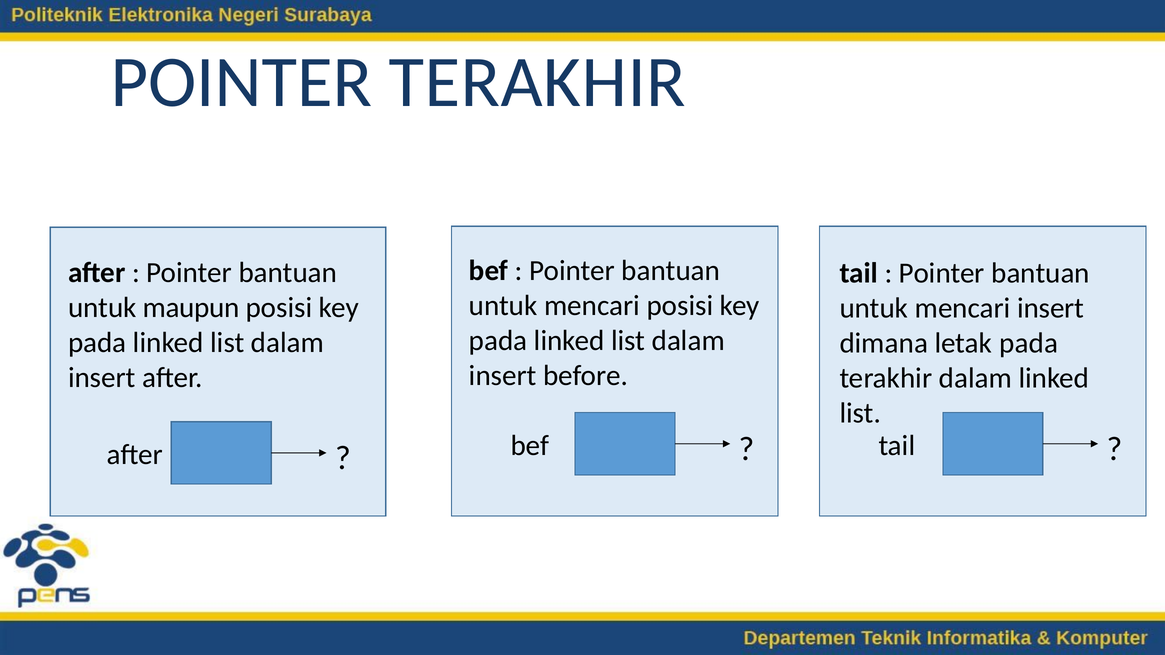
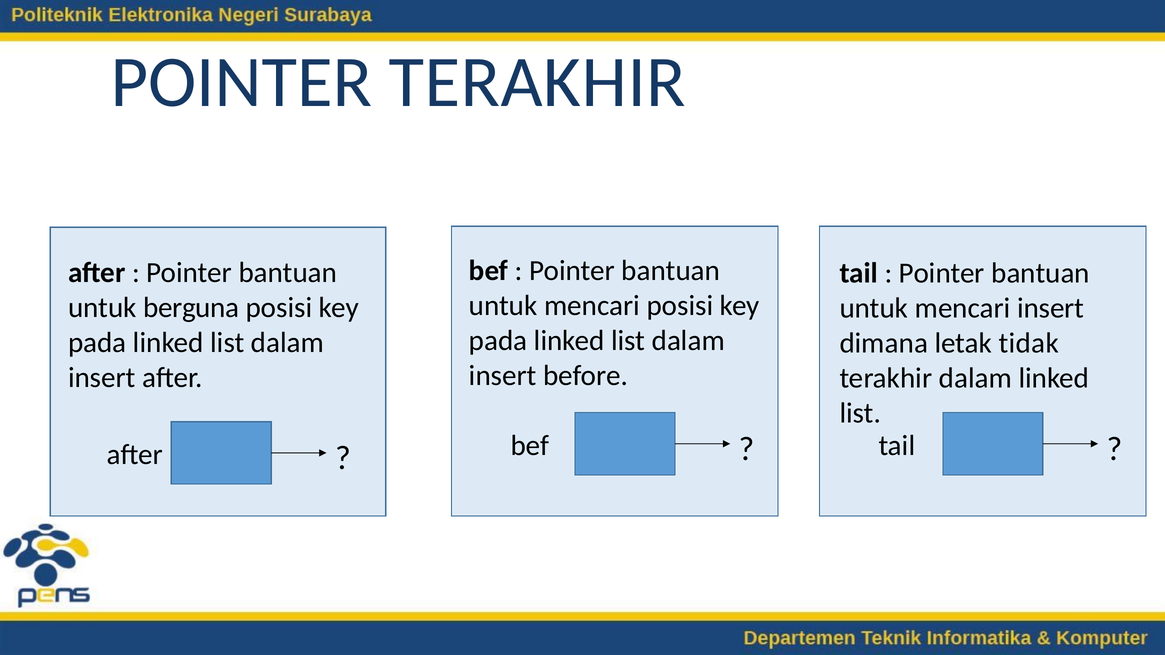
maupun: maupun -> berguna
letak pada: pada -> tidak
